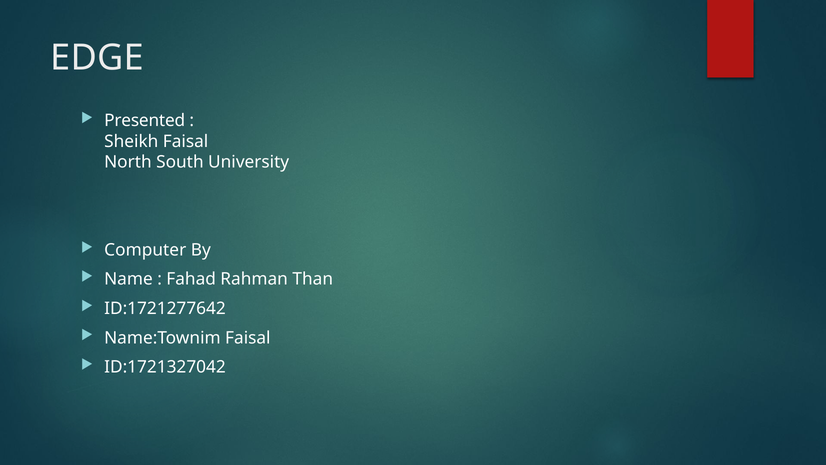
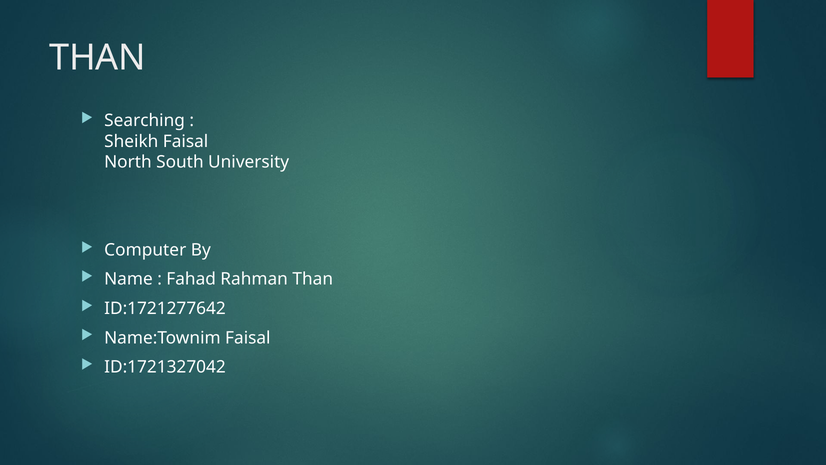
EDGE at (97, 58): EDGE -> THAN
Presented: Presented -> Searching
